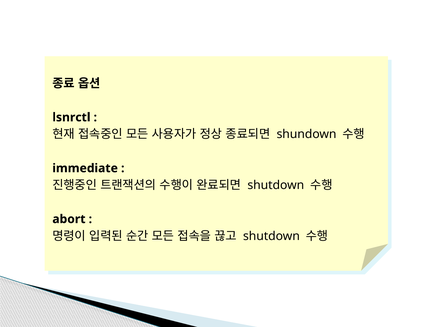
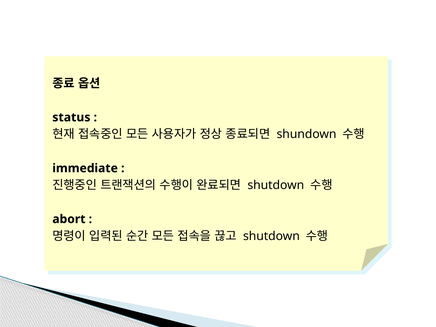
lsnrctl: lsnrctl -> status
